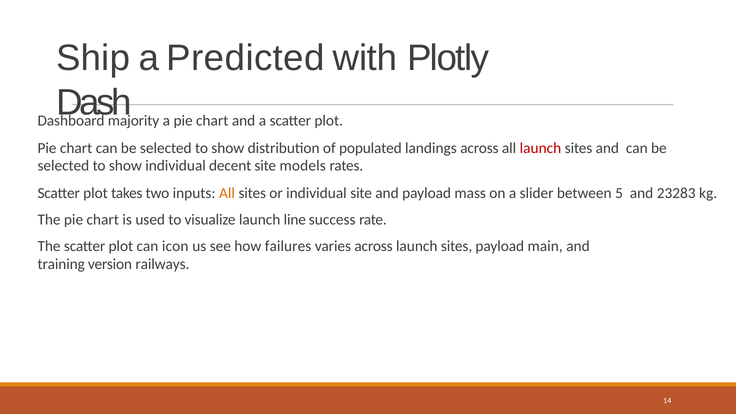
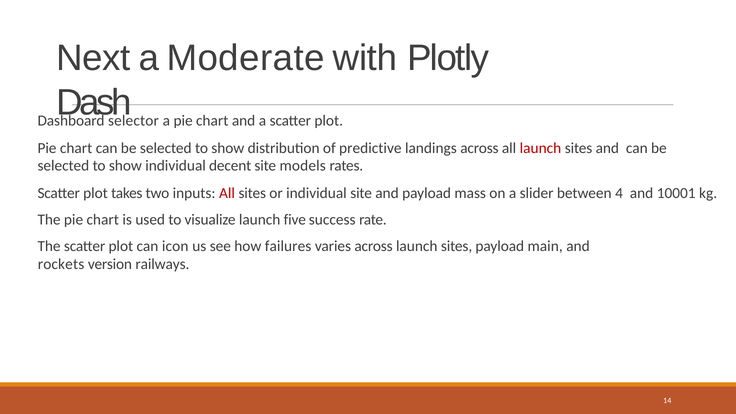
Ship: Ship -> Next
Predicted: Predicted -> Moderate
majority: majority -> selector
populated: populated -> predictive
All at (227, 193) colour: orange -> red
5: 5 -> 4
23283: 23283 -> 10001
line: line -> five
training: training -> rockets
